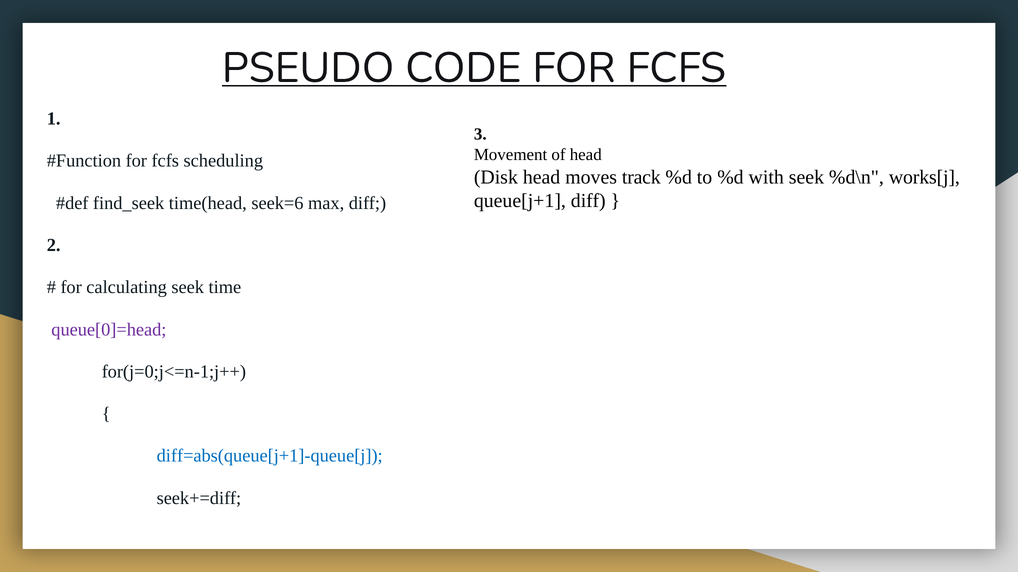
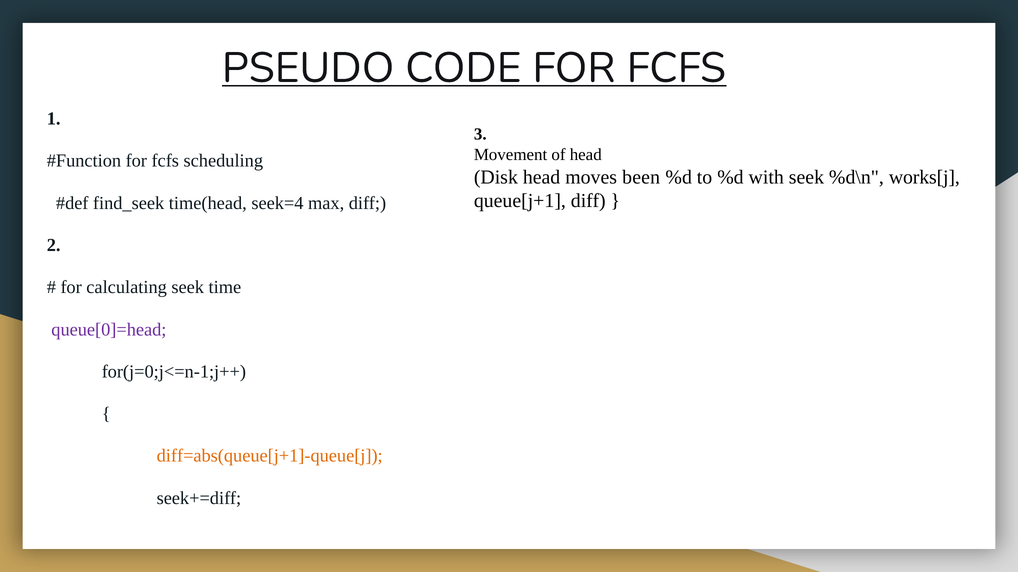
track: track -> been
seek=6: seek=6 -> seek=4
diff=abs(queue[j+1]-queue[j colour: blue -> orange
